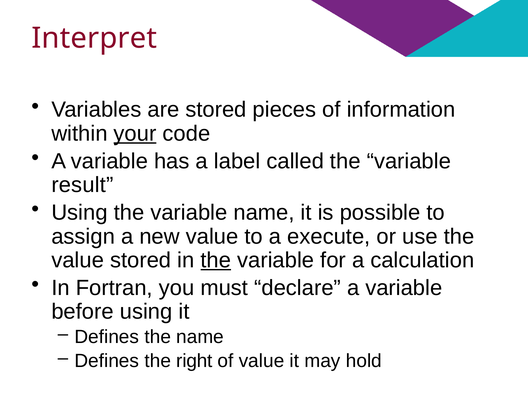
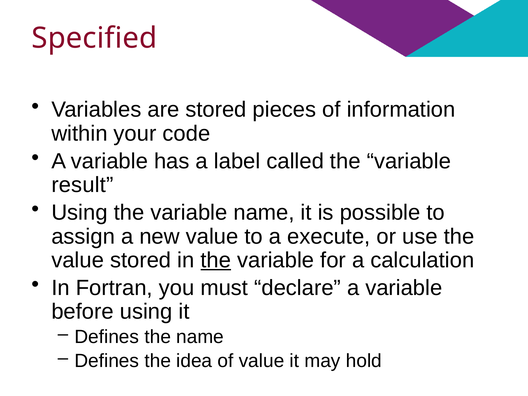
Interpret: Interpret -> Specified
your underline: present -> none
right: right -> idea
